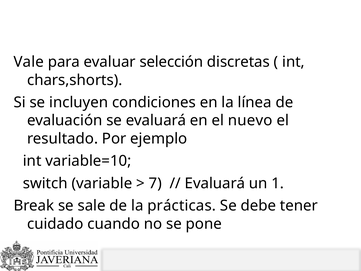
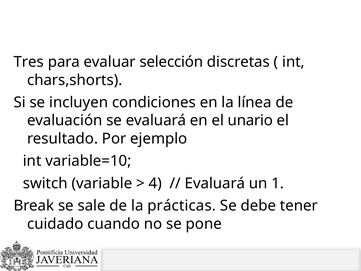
Vale: Vale -> Tres
nuevo: nuevo -> unario
7: 7 -> 4
